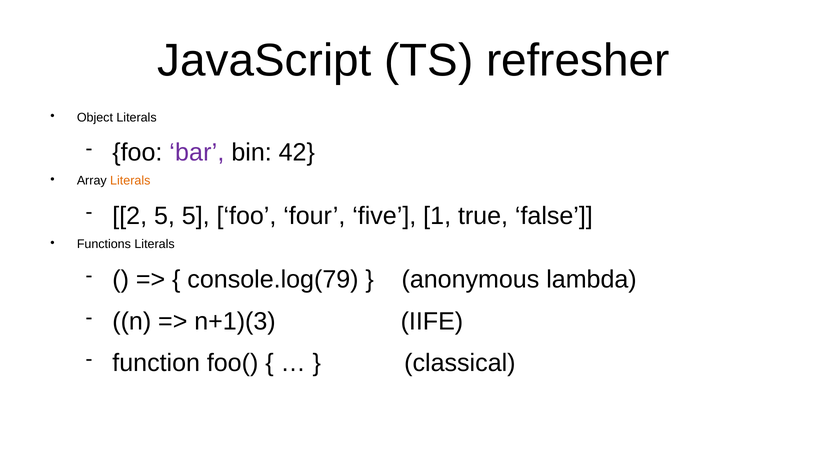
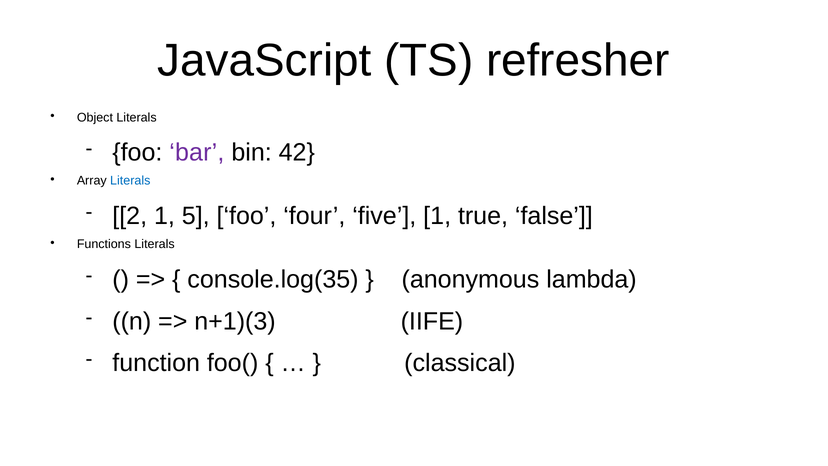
Literals at (130, 181) colour: orange -> blue
2 5: 5 -> 1
console.log(79: console.log(79 -> console.log(35
